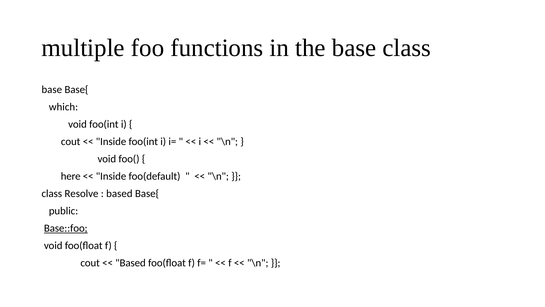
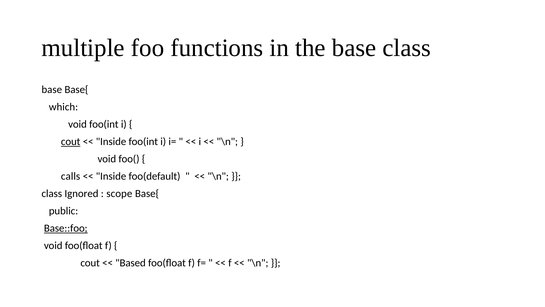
cout at (71, 141) underline: none -> present
here: here -> calls
Resolve: Resolve -> Ignored
based at (119, 193): based -> scope
